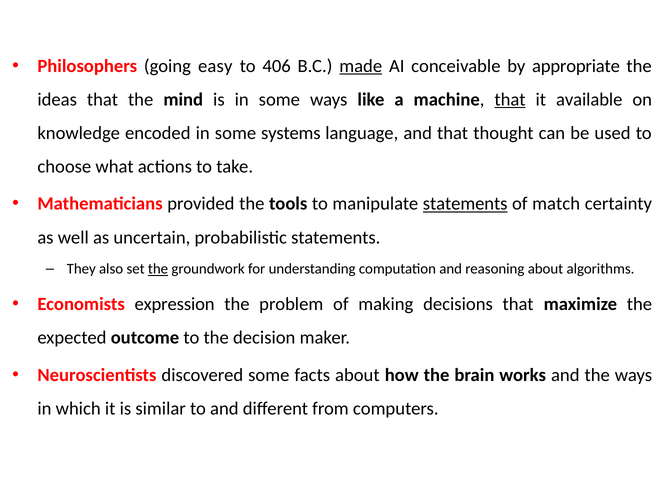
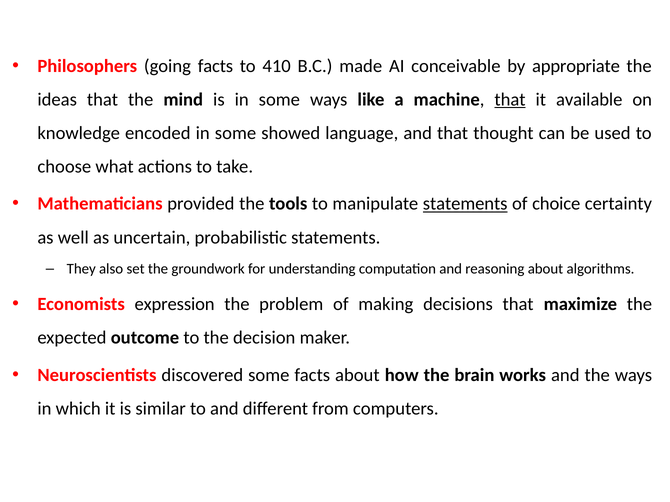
going easy: easy -> facts
406: 406 -> 410
made underline: present -> none
systems: systems -> showed
match: match -> choice
the at (158, 269) underline: present -> none
